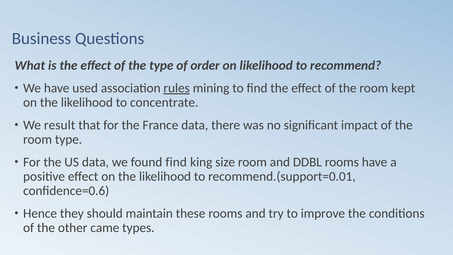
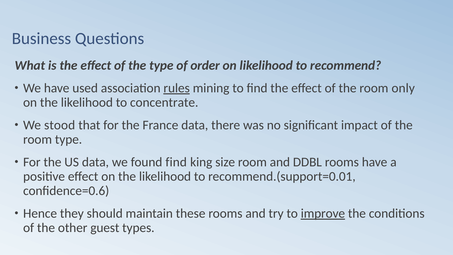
kept: kept -> only
result: result -> stood
improve underline: none -> present
came: came -> guest
